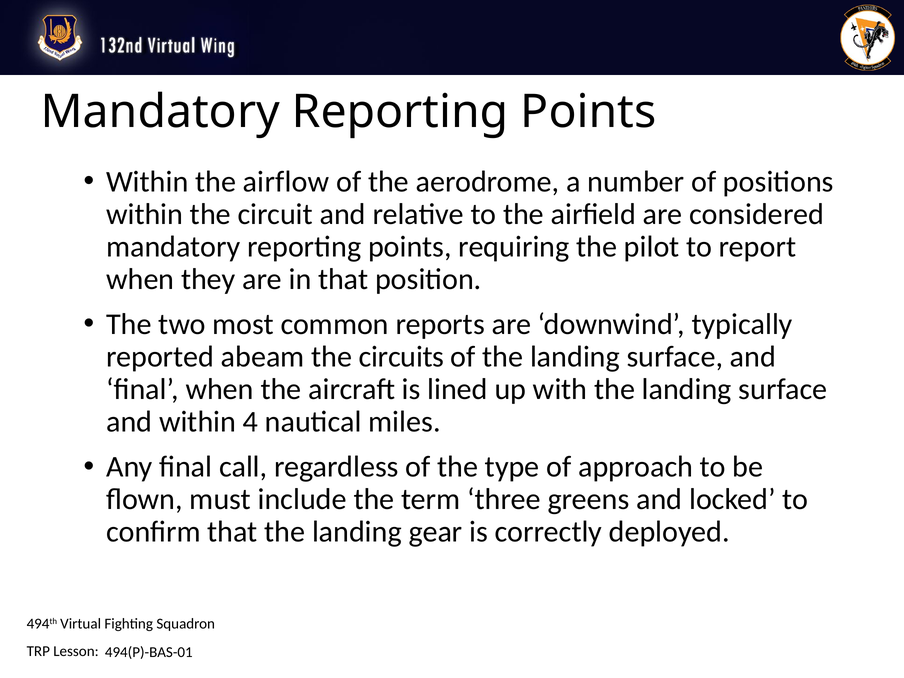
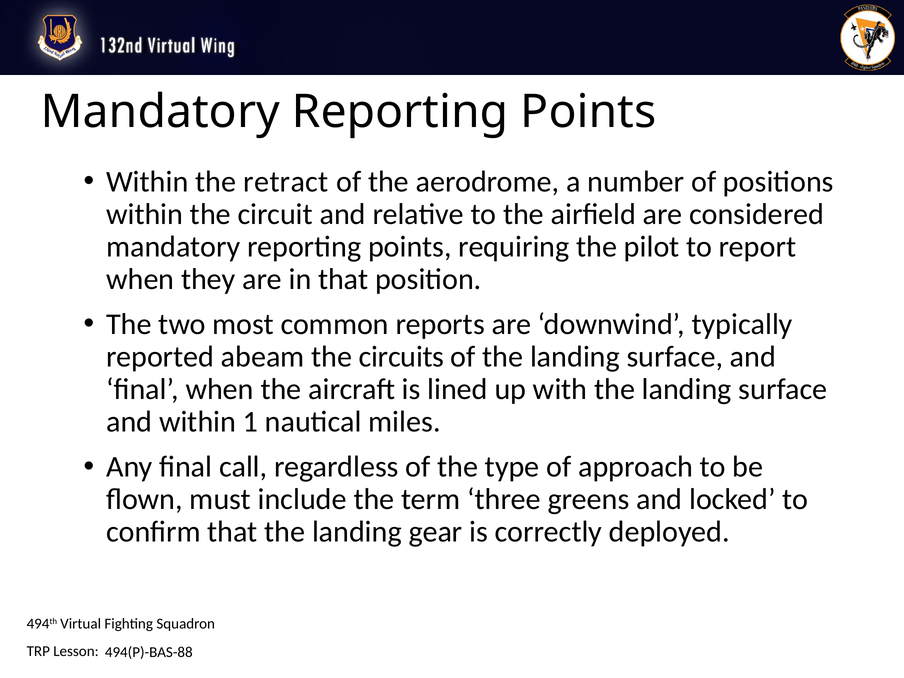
airflow: airflow -> retract
4: 4 -> 1
494(P)-BAS-01: 494(P)-BAS-01 -> 494(P)-BAS-88
